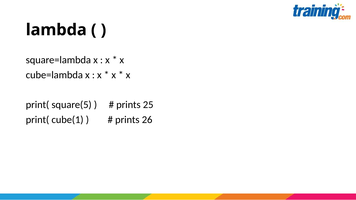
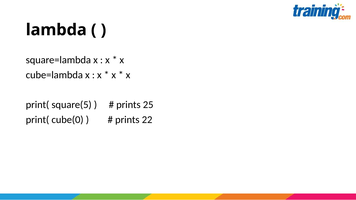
cube(1: cube(1 -> cube(0
26: 26 -> 22
